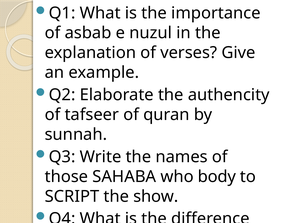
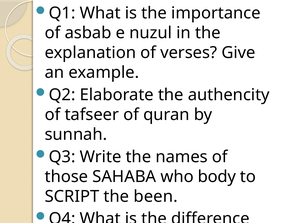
show: show -> been
